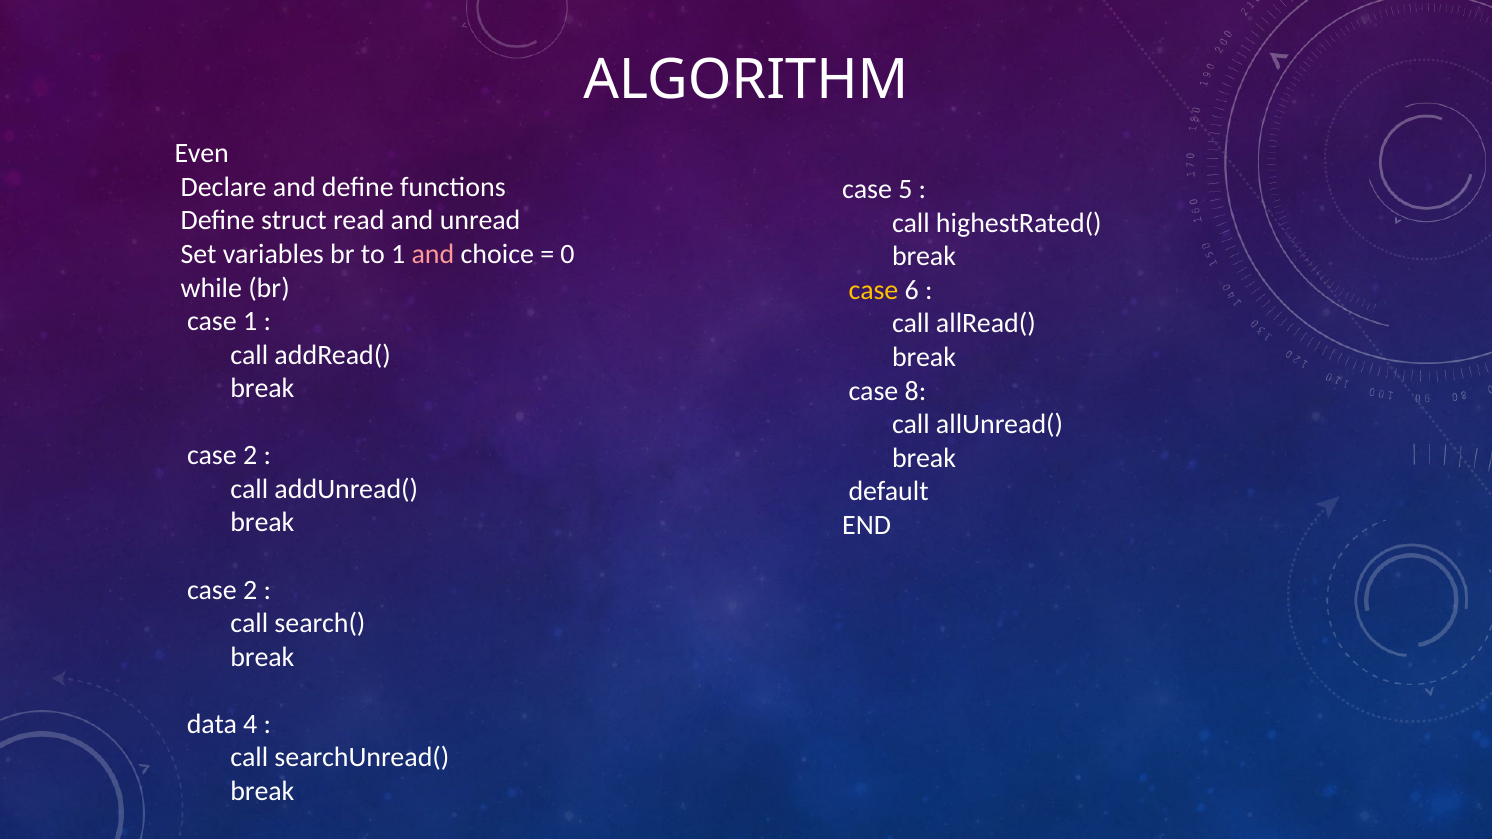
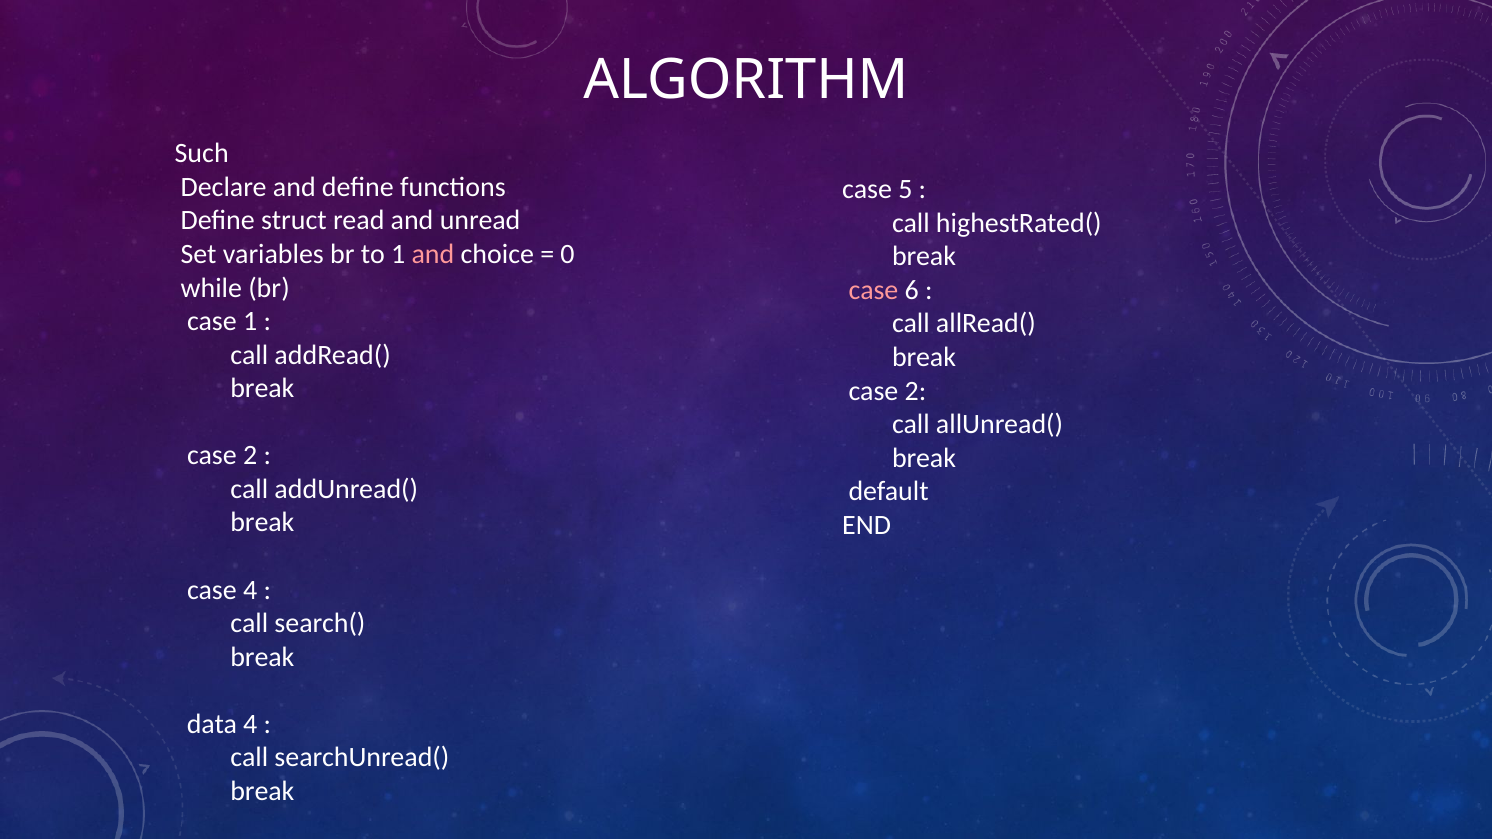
Even: Even -> Such
case at (873, 290) colour: yellow -> pink
8 at (915, 391): 8 -> 2
2 at (250, 590): 2 -> 4
